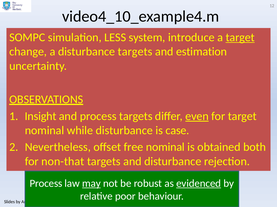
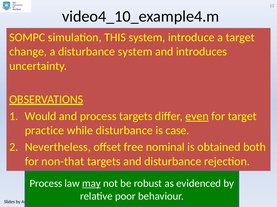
LESS: LESS -> THIS
target at (240, 38) underline: present -> none
disturbance targets: targets -> system
estimation: estimation -> introduces
Insight: Insight -> Would
nominal at (45, 131): nominal -> practice
evidenced underline: present -> none
